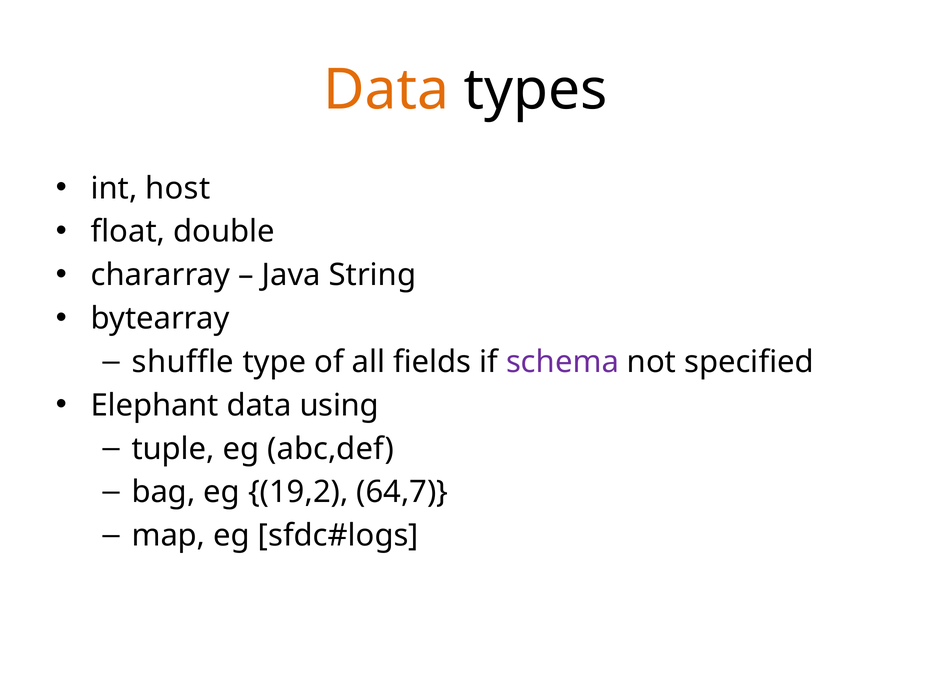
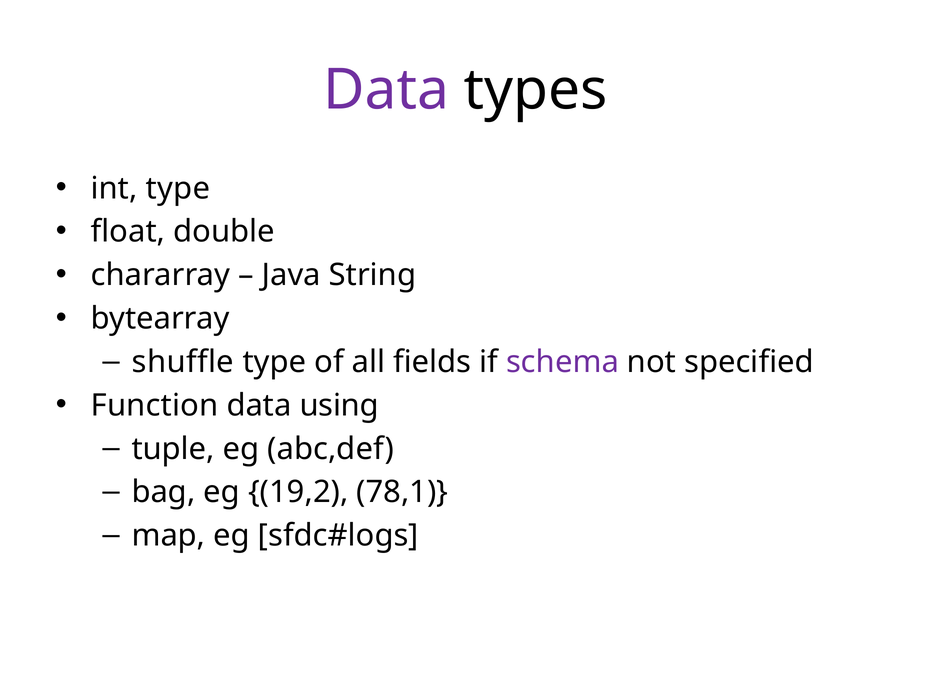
Data at (386, 90) colour: orange -> purple
int host: host -> type
Elephant: Elephant -> Function
64,7: 64,7 -> 78,1
